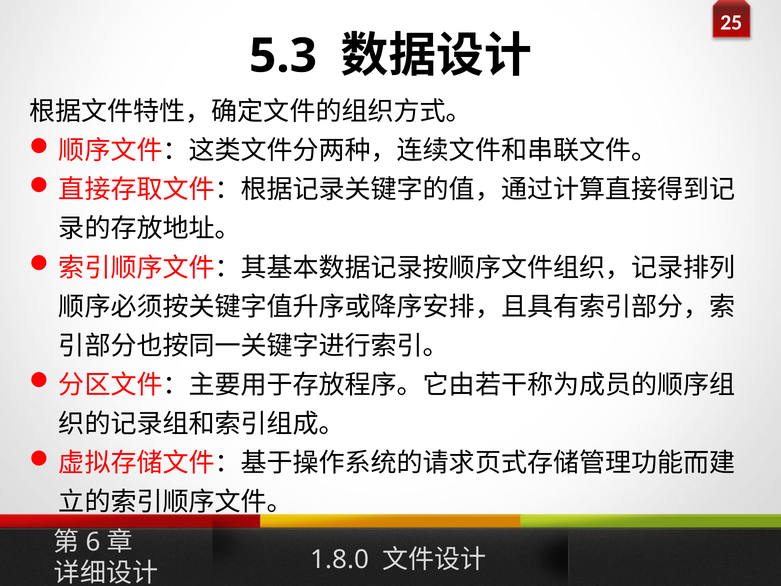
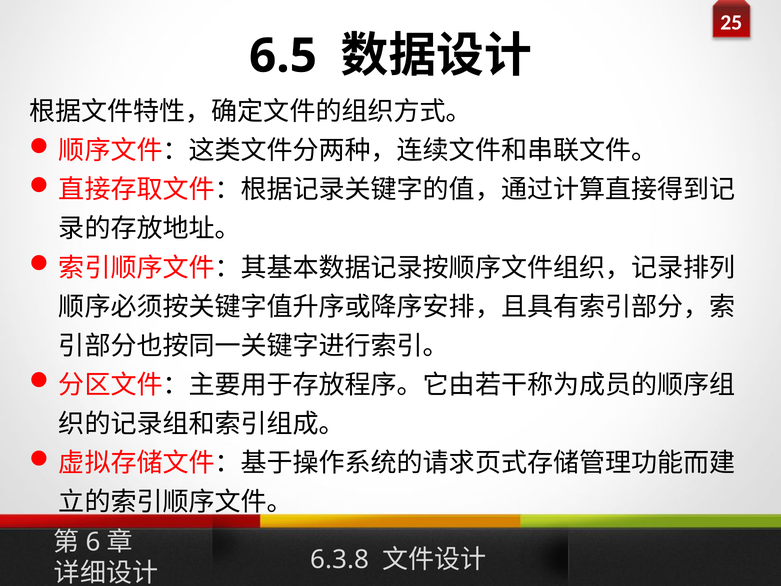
5.3: 5.3 -> 6.5
1.8.0: 1.8.0 -> 6.3.8
